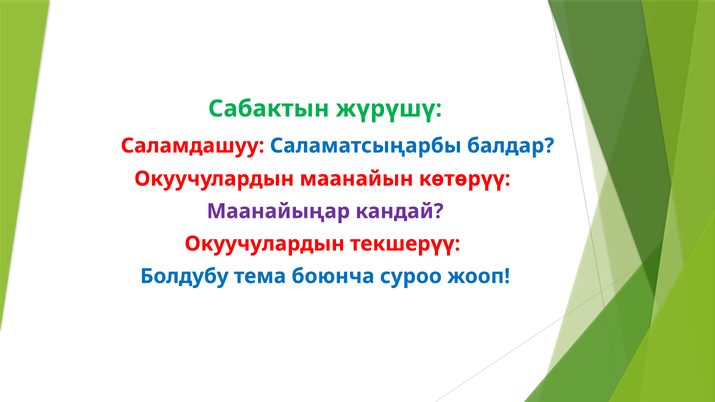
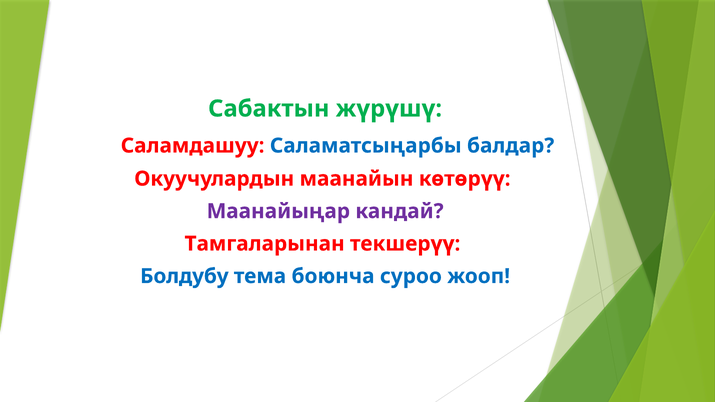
Окуучулардын at (265, 244): Окуучулардын -> Тамгаларынан
